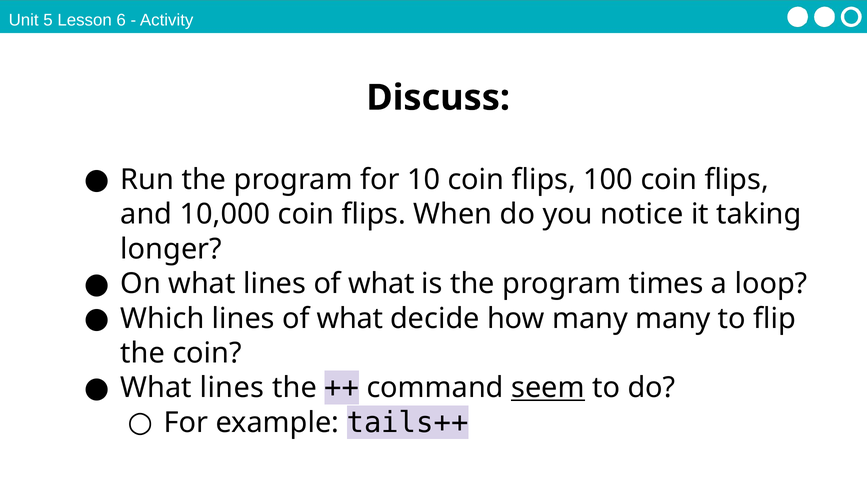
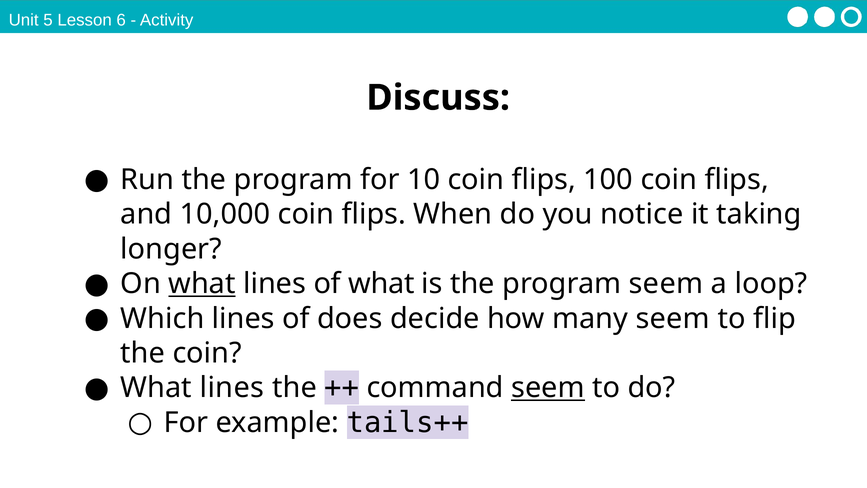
what at (202, 284) underline: none -> present
program times: times -> seem
Which lines of what: what -> does
many many: many -> seem
